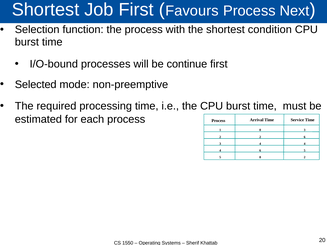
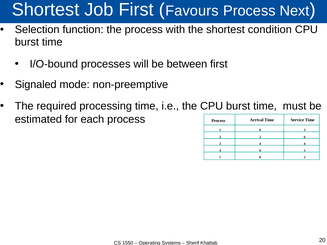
continue: continue -> between
Selected: Selected -> Signaled
